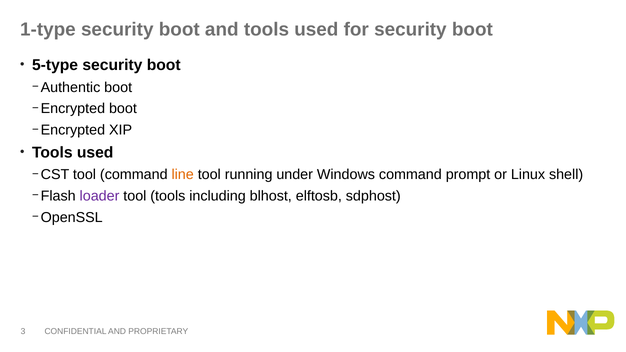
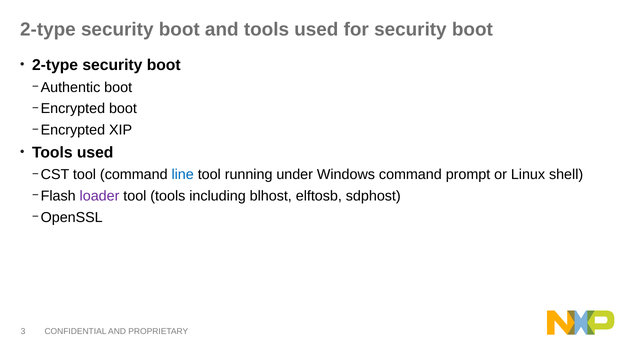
1-type at (48, 29): 1-type -> 2-type
5-type at (55, 65): 5-type -> 2-type
line colour: orange -> blue
